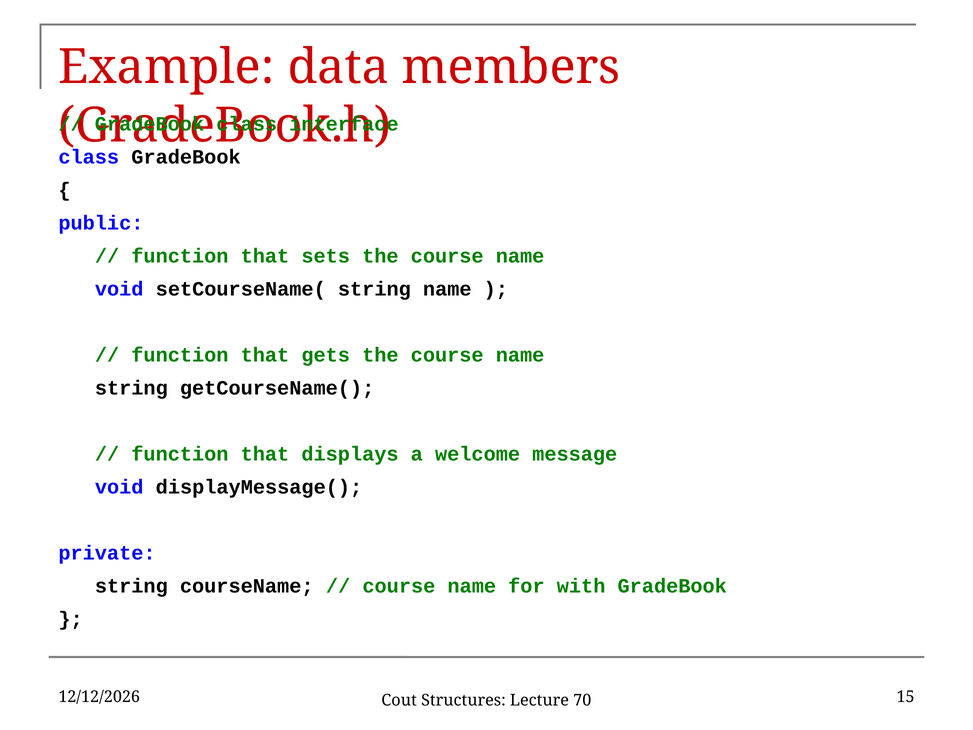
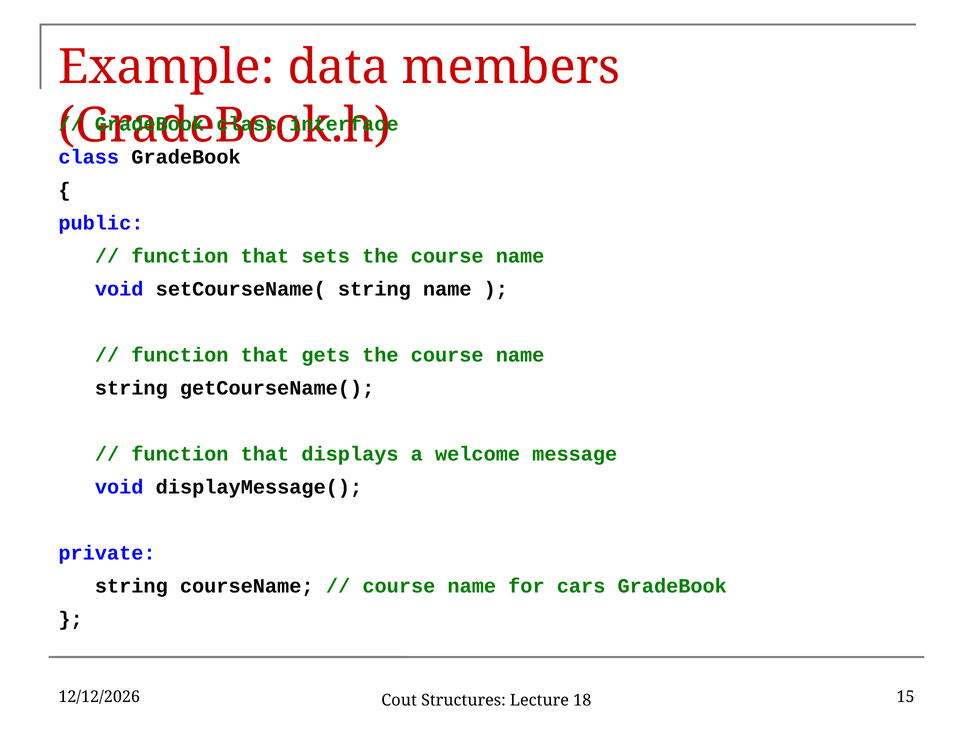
with: with -> cars
70: 70 -> 18
